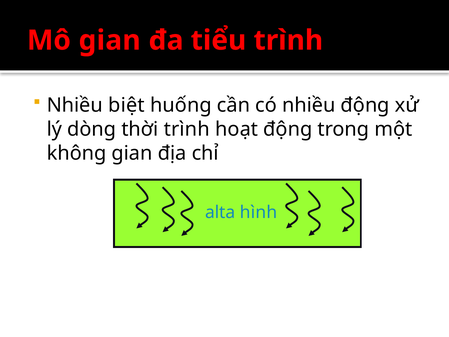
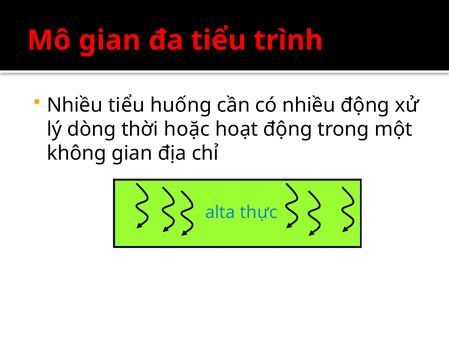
Nhiều biệt: biệt -> tiểu
thời trình: trình -> hoặc
hình: hình -> thực
